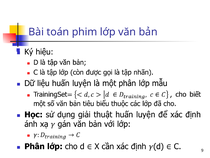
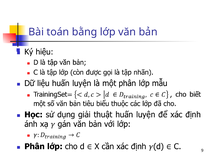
phim: phim -> bằng
